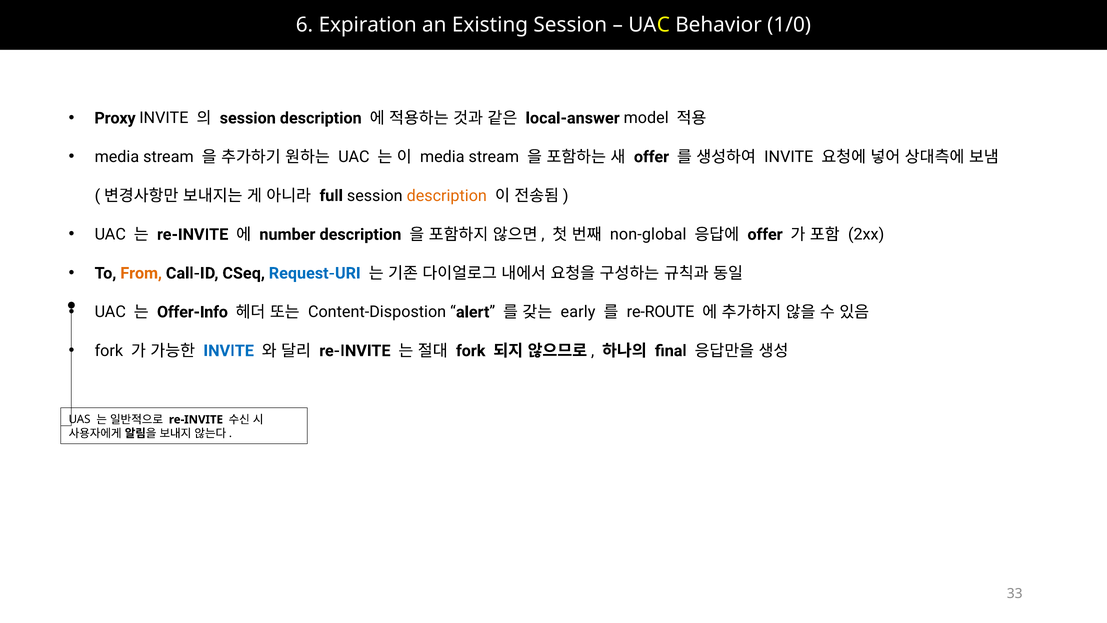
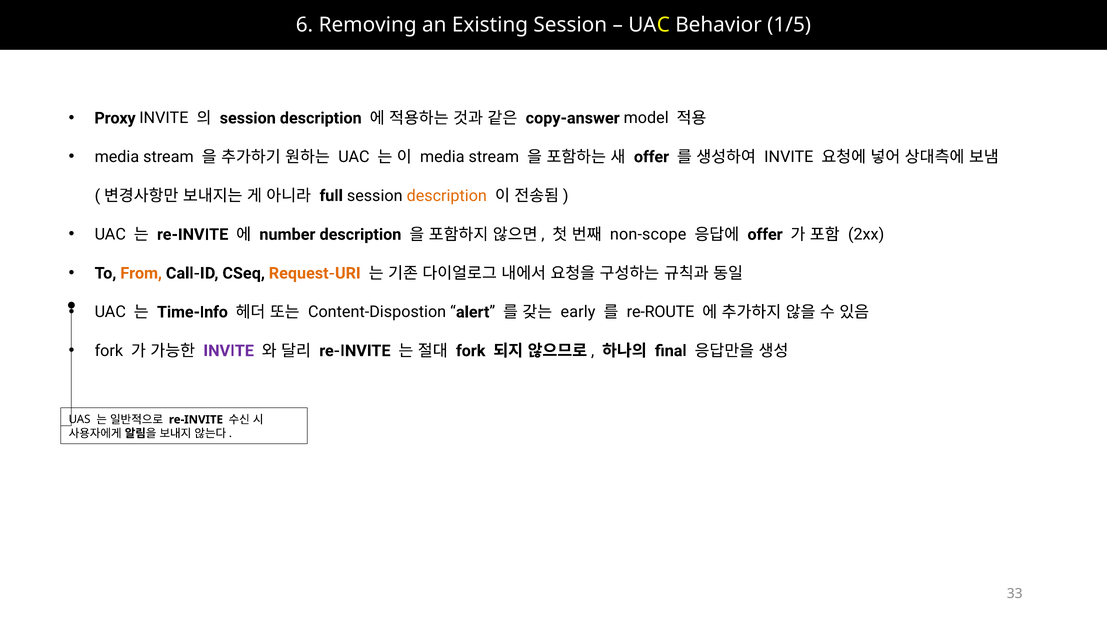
Expiration: Expiration -> Removing
1/0: 1/0 -> 1/5
local-answer: local-answer -> copy-answer
non-global: non-global -> non-scope
Request-URI colour: blue -> orange
Offer-Info: Offer-Info -> Time-Info
INVITE at (229, 351) colour: blue -> purple
